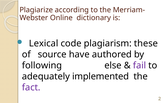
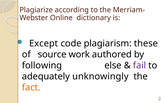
Lexical: Lexical -> Except
have: have -> work
implemented: implemented -> unknowingly
fact colour: purple -> orange
